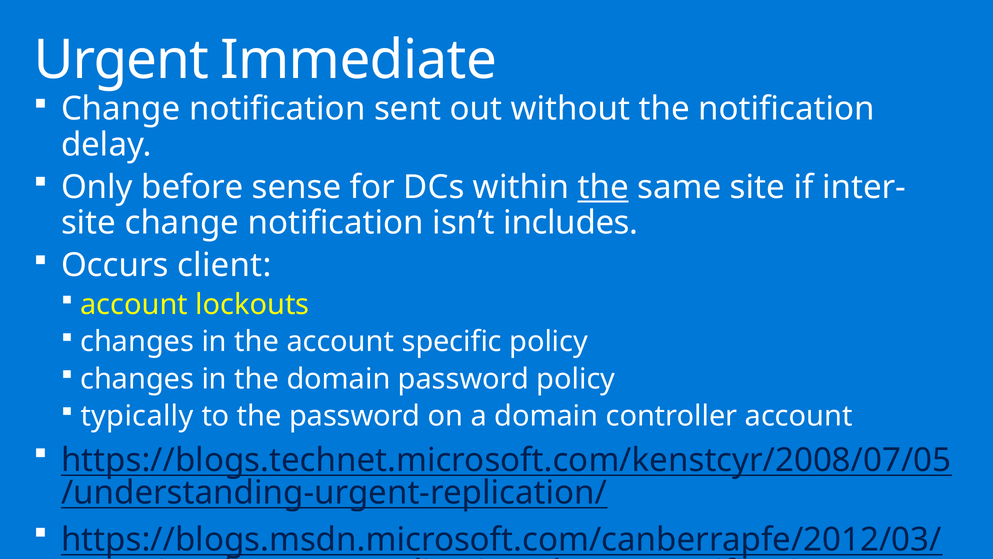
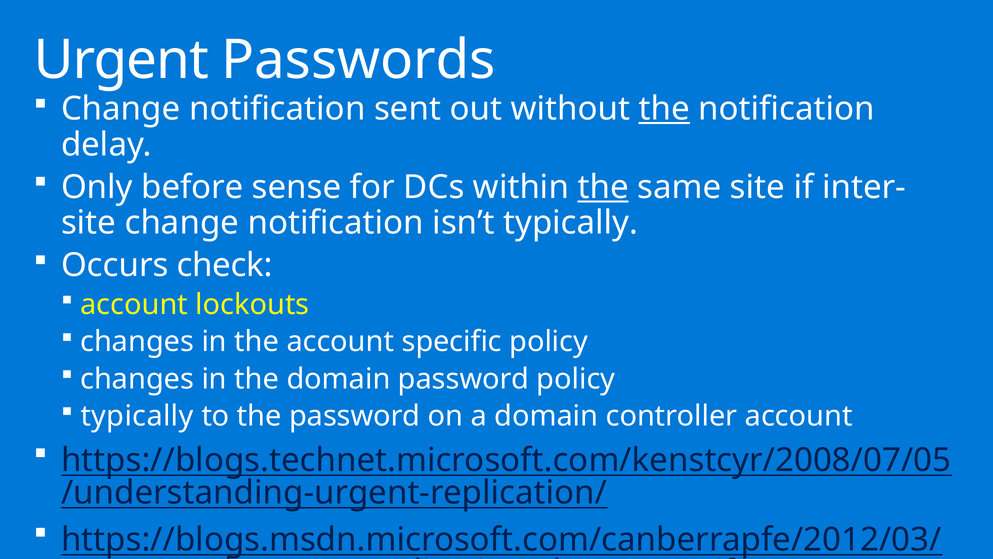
Immediate: Immediate -> Passwords
the at (664, 109) underline: none -> present
isn’t includes: includes -> typically
client: client -> check
